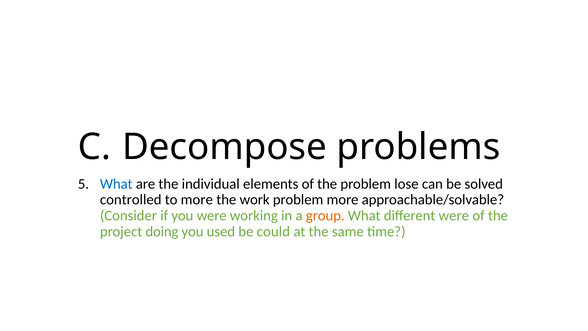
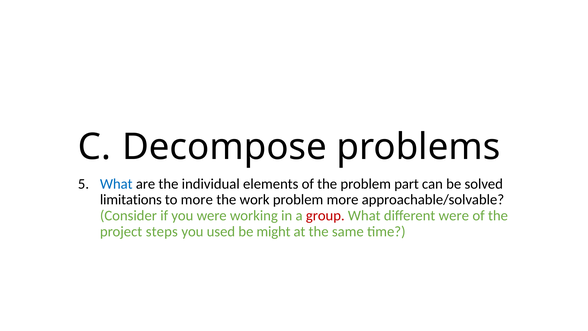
lose: lose -> part
controlled: controlled -> limitations
group colour: orange -> red
doing: doing -> steps
could: could -> might
